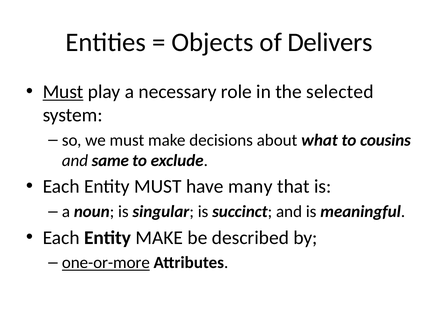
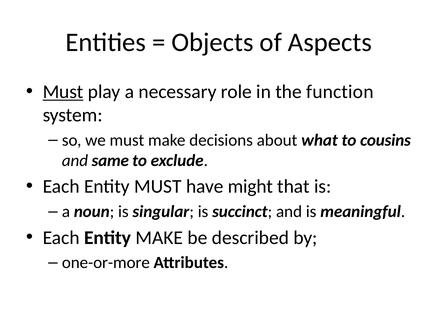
Delivers: Delivers -> Aspects
selected: selected -> function
many: many -> might
one-or-more underline: present -> none
